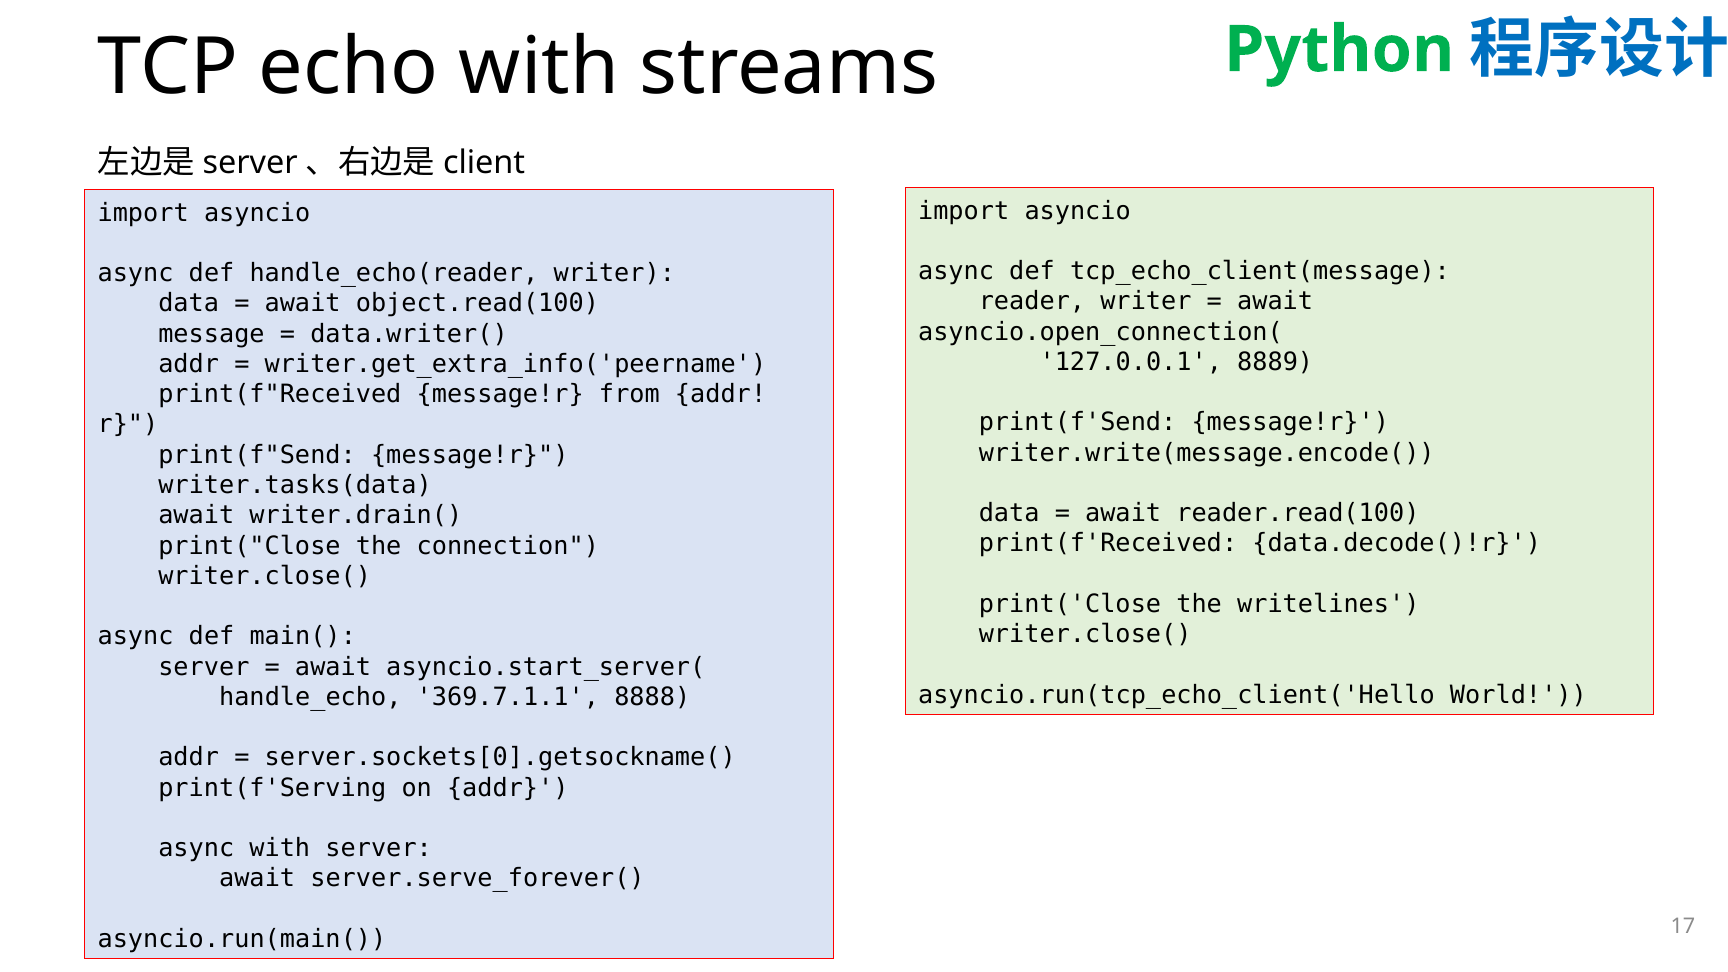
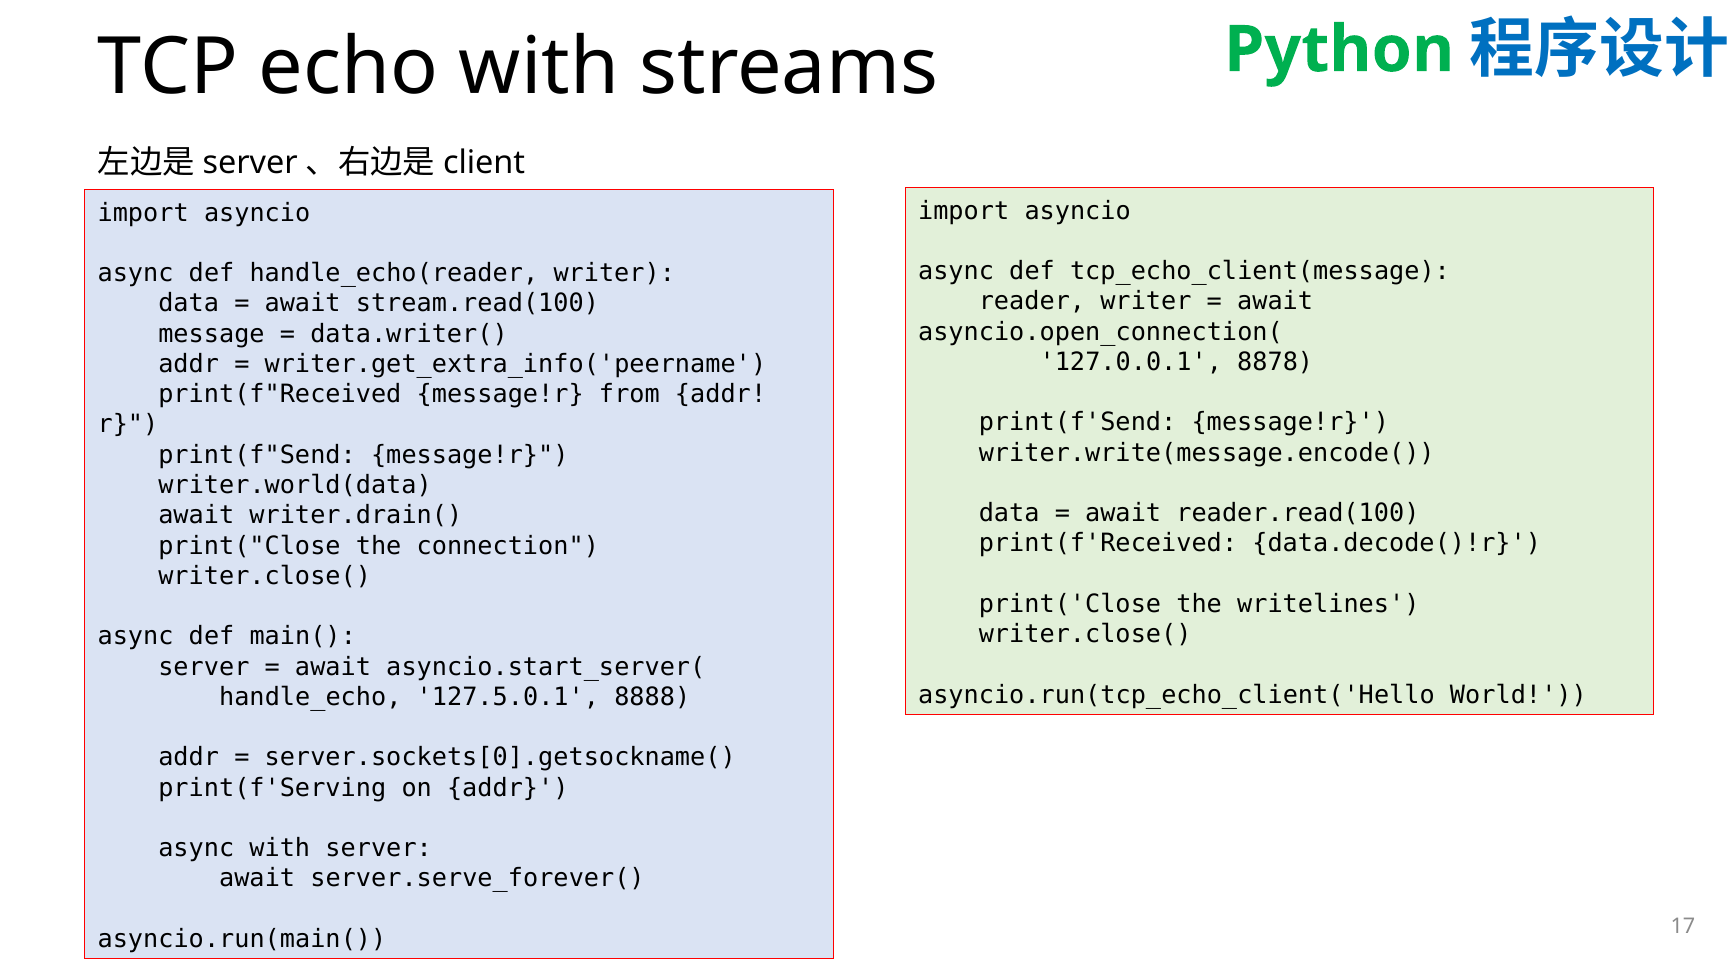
object.read(100: object.read(100 -> stream.read(100
8889: 8889 -> 8878
writer.tasks(data: writer.tasks(data -> writer.world(data
369.7.1.1: 369.7.1.1 -> 127.5.0.1
